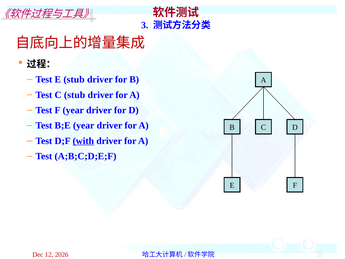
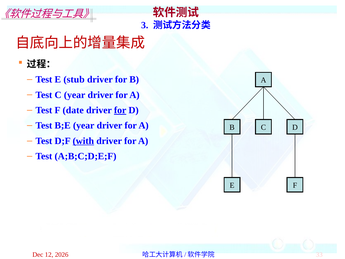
C stub: stub -> year
F year: year -> date
for at (120, 110) underline: none -> present
